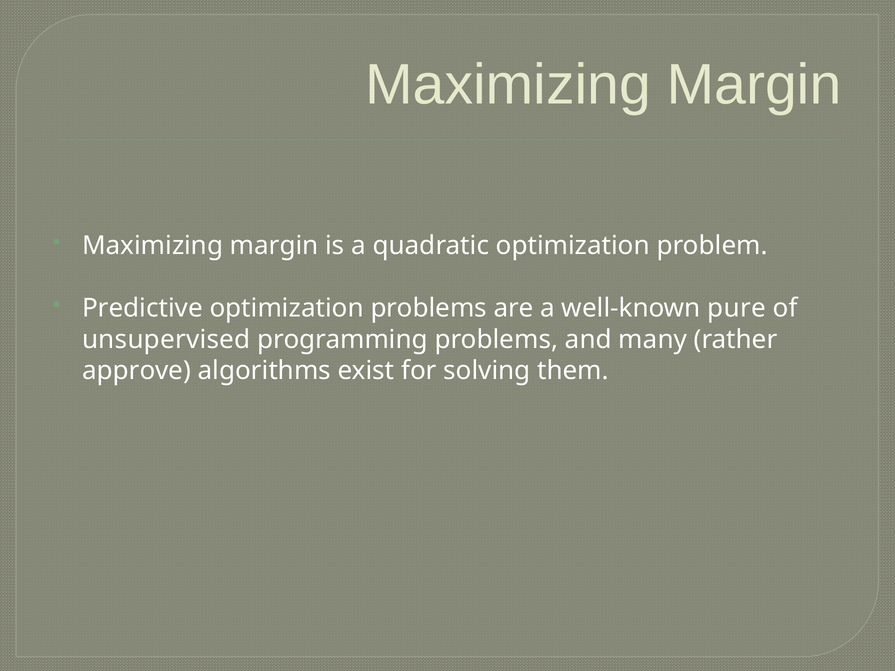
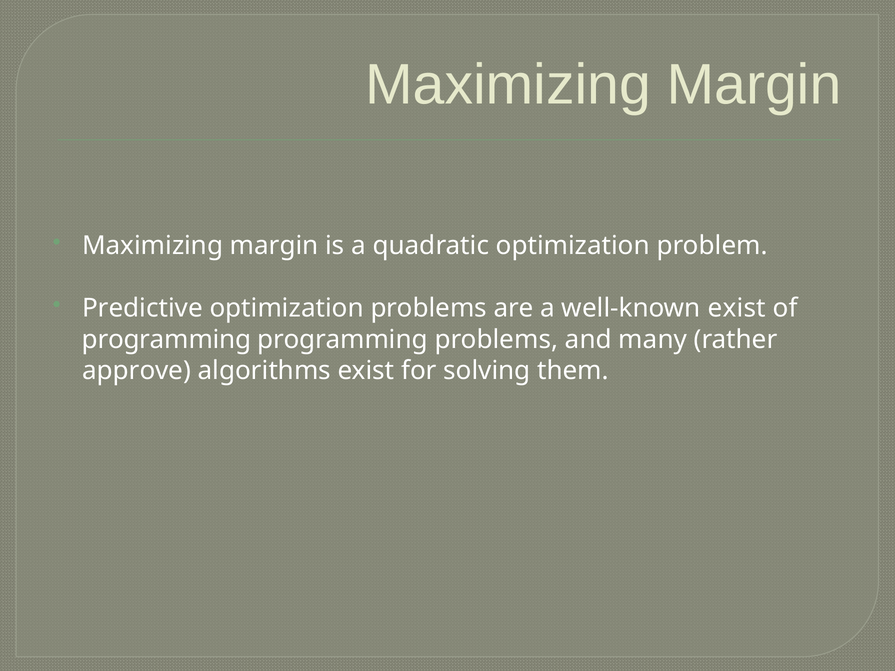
well-known pure: pure -> exist
unsupervised at (166, 340): unsupervised -> programming
